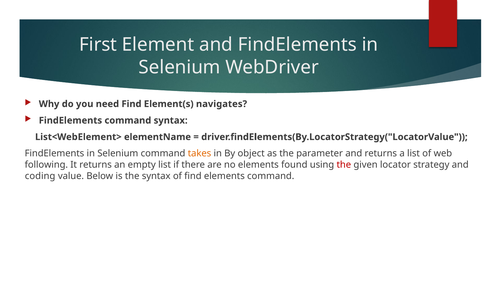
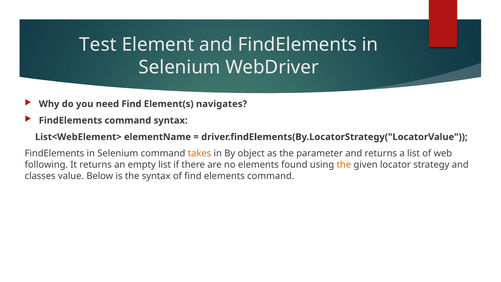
First: First -> Test
the at (344, 165) colour: red -> orange
coding: coding -> classes
